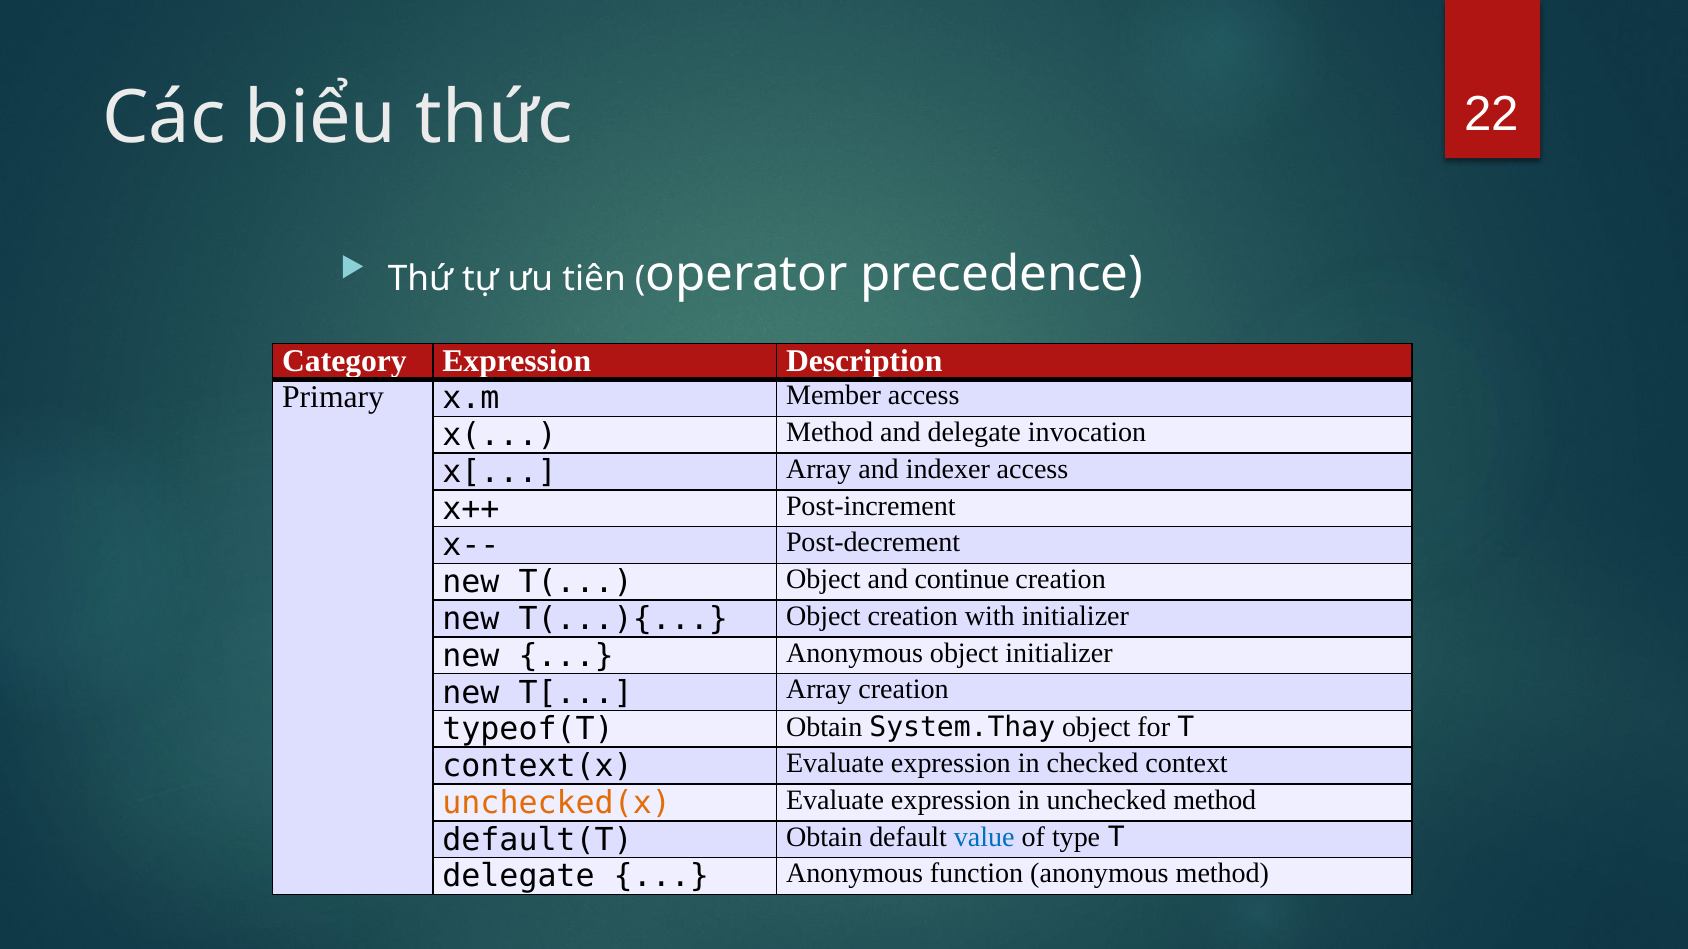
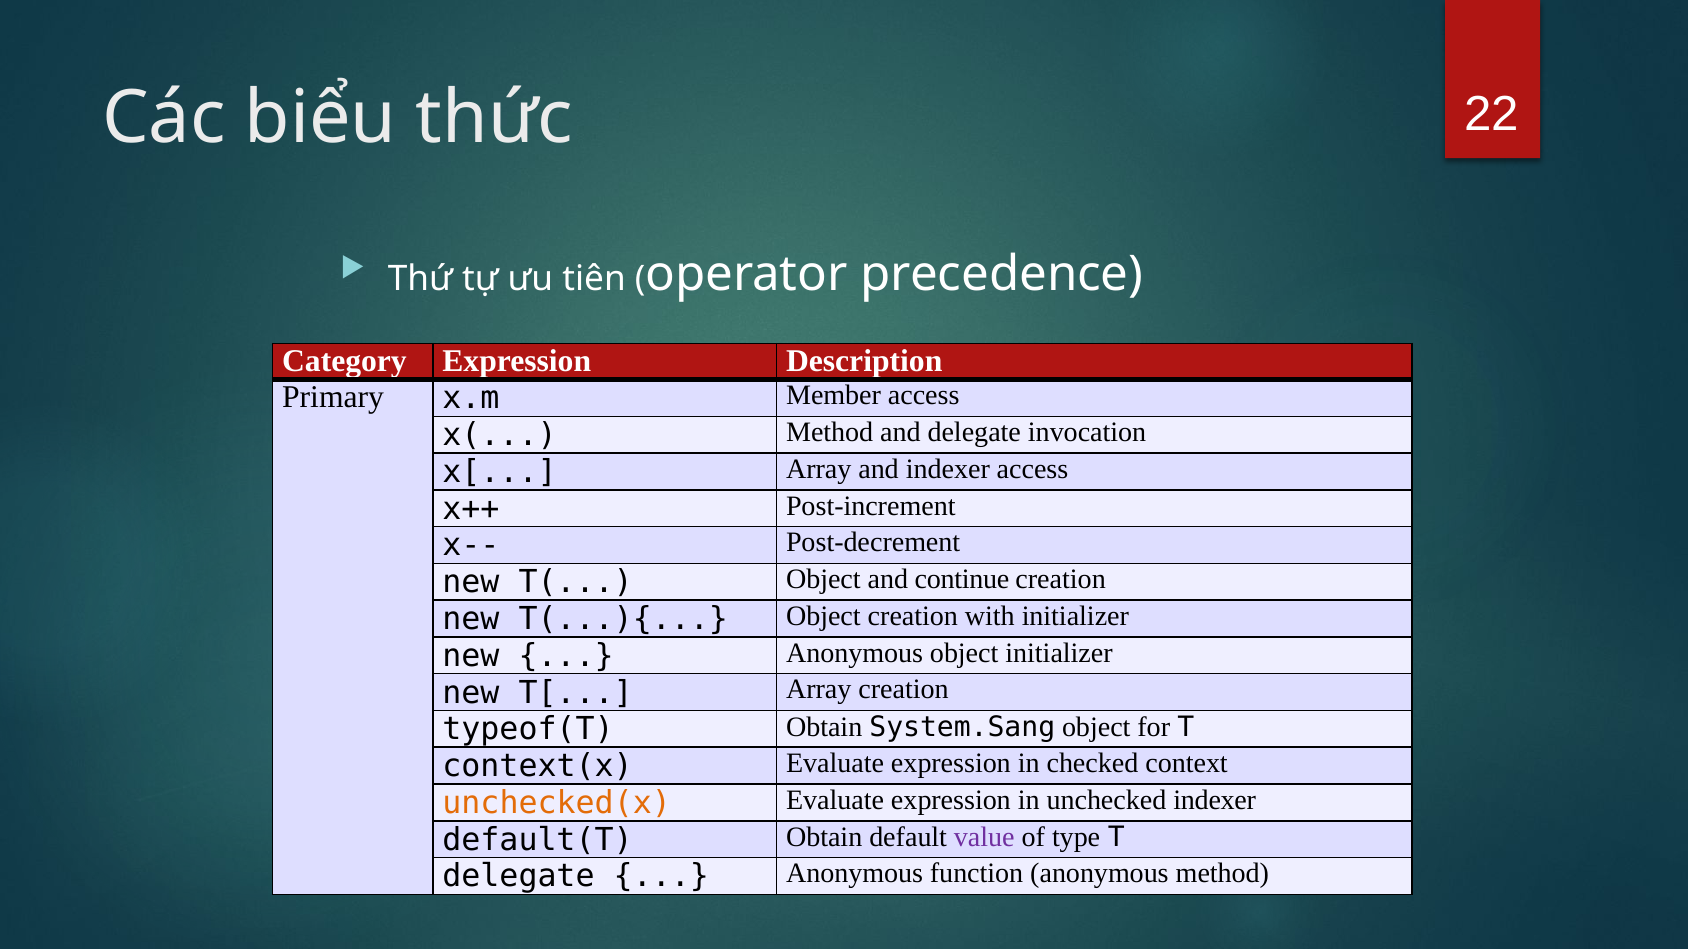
System.Thay: System.Thay -> System.Sang
unchecked method: method -> indexer
value colour: blue -> purple
